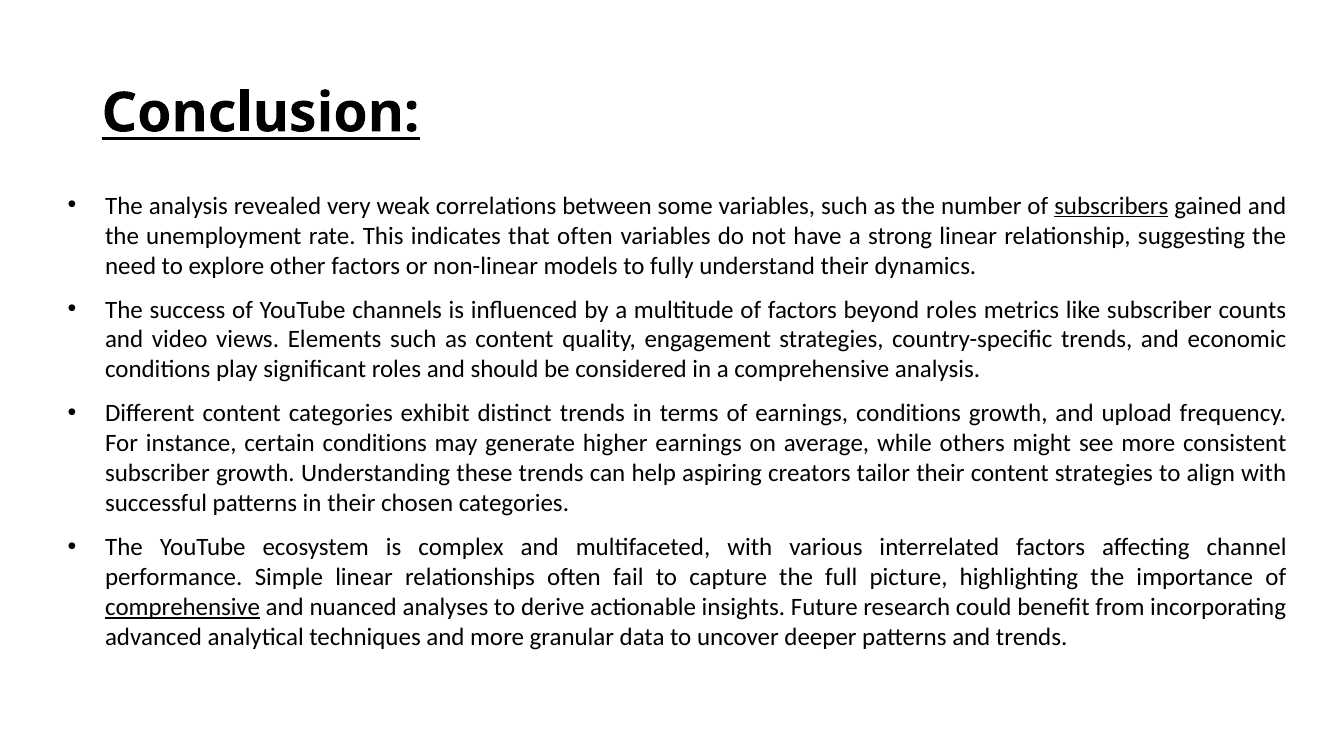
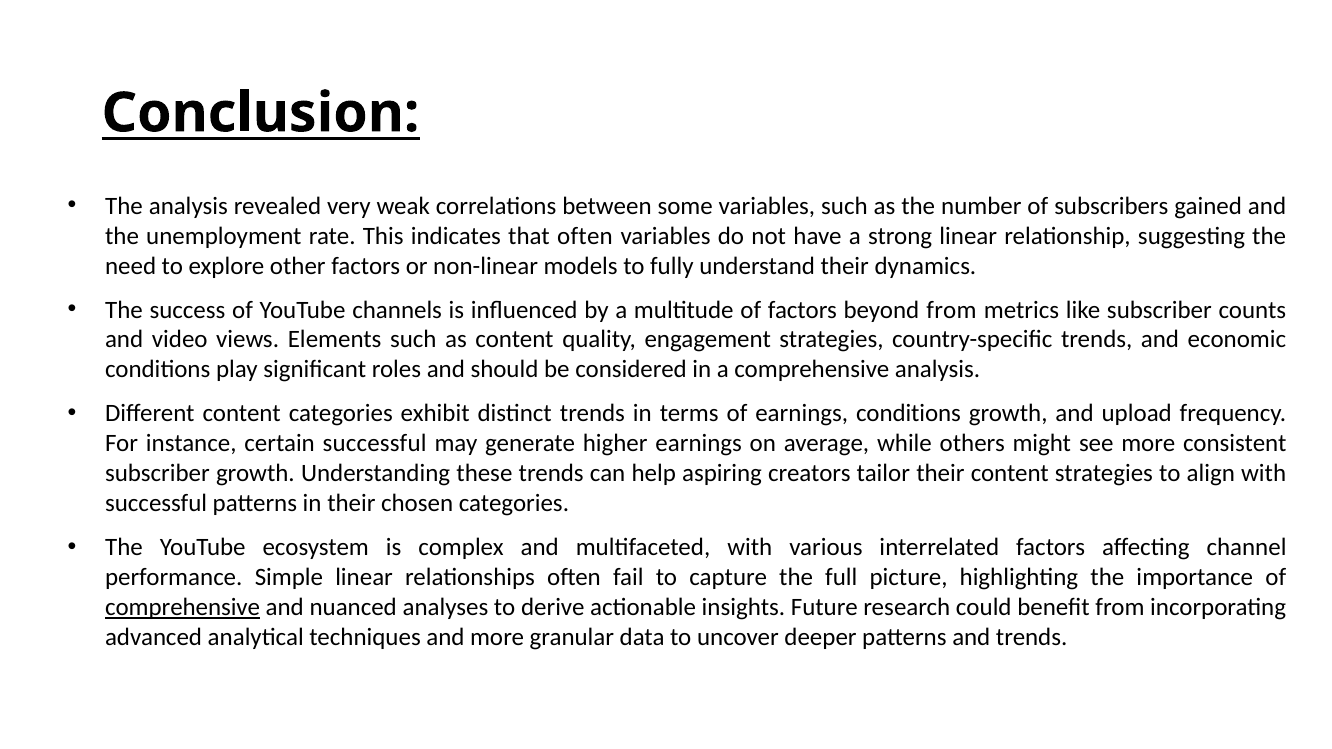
subscribers underline: present -> none
beyond roles: roles -> from
certain conditions: conditions -> successful
